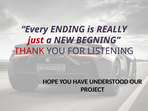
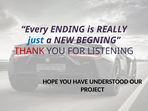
just colour: red -> blue
